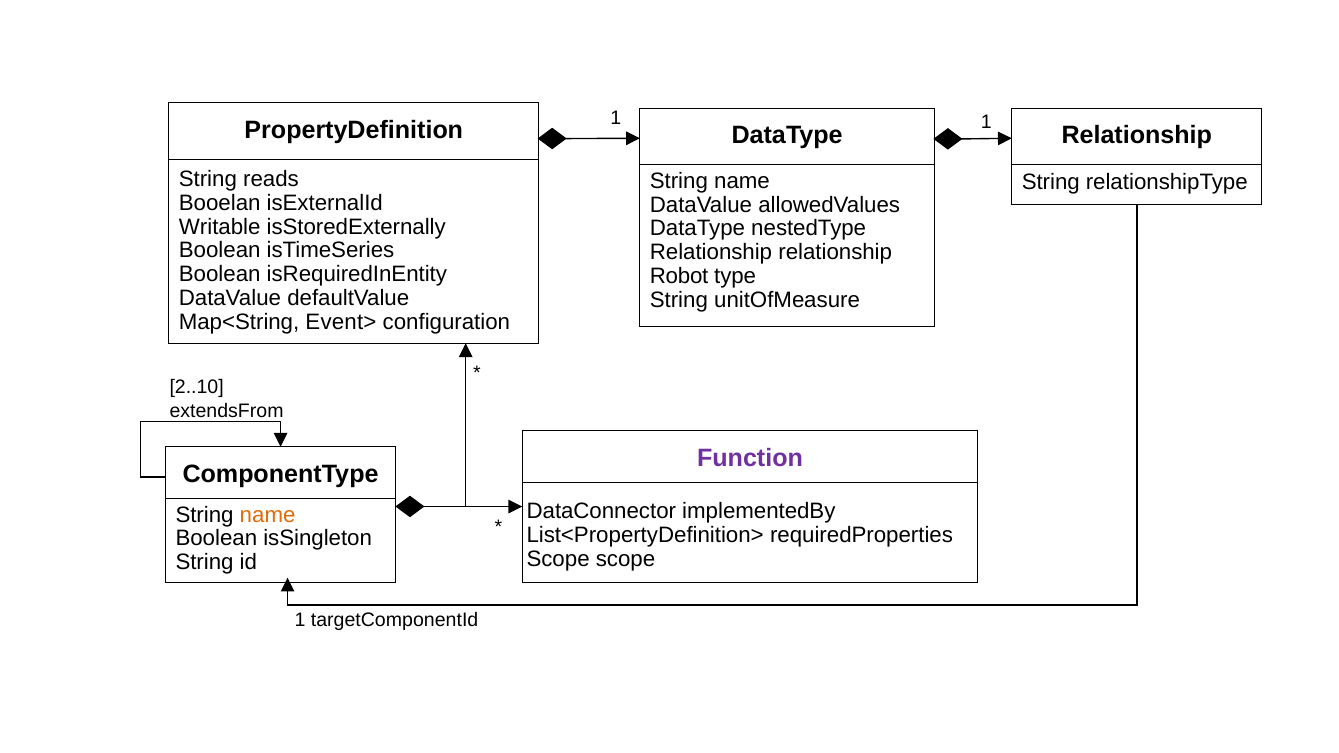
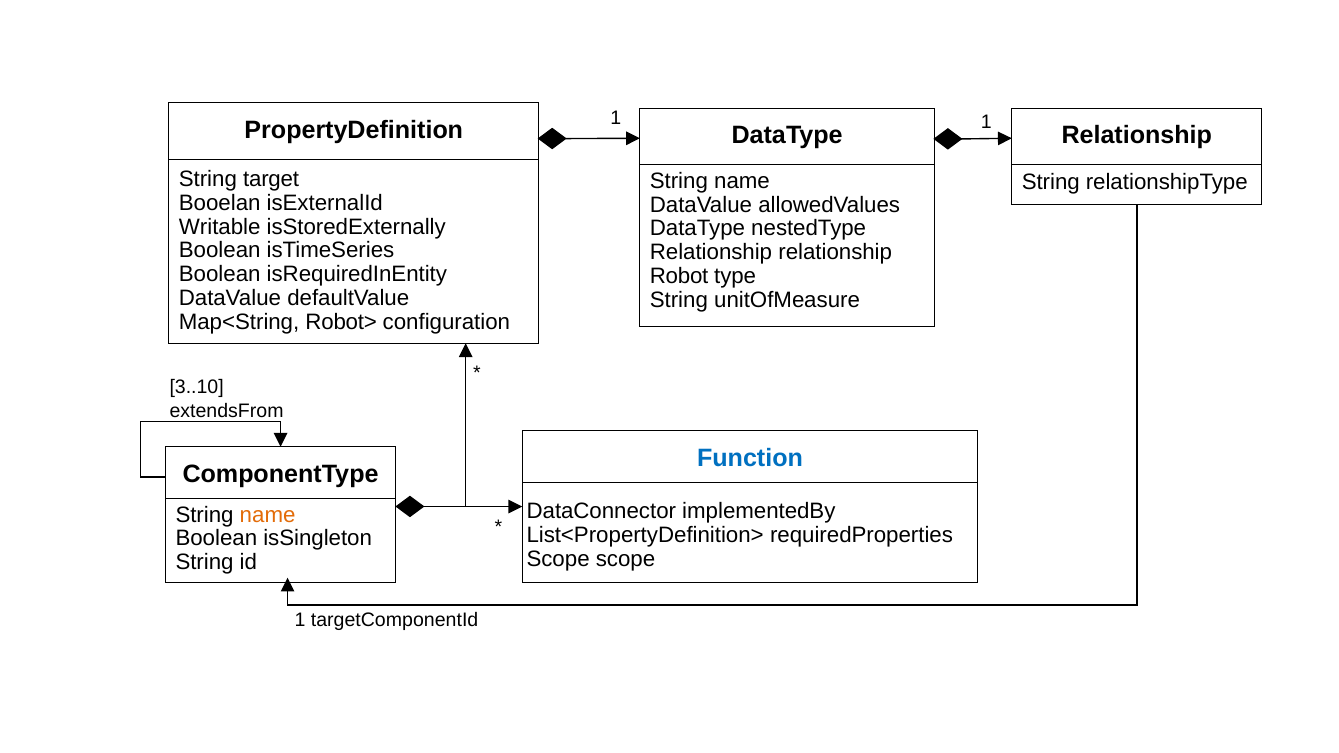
reads: reads -> target
Event>: Event> -> Robot>
2..10: 2..10 -> 3..10
Function colour: purple -> blue
